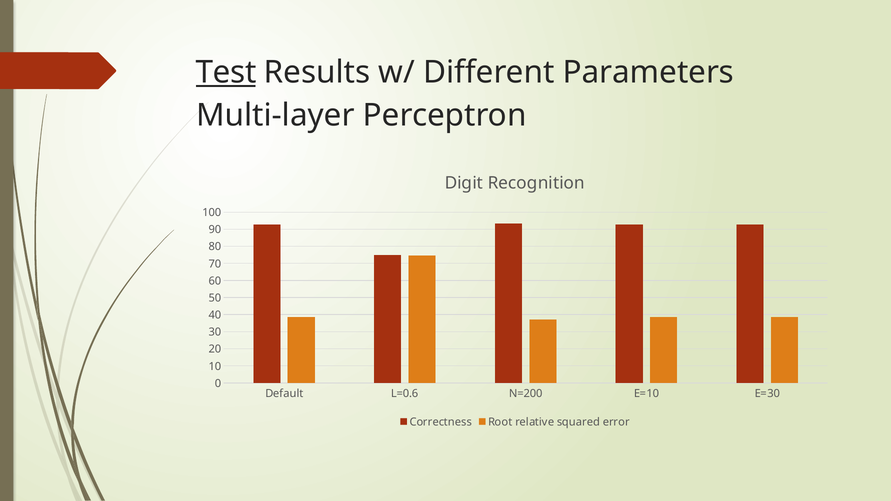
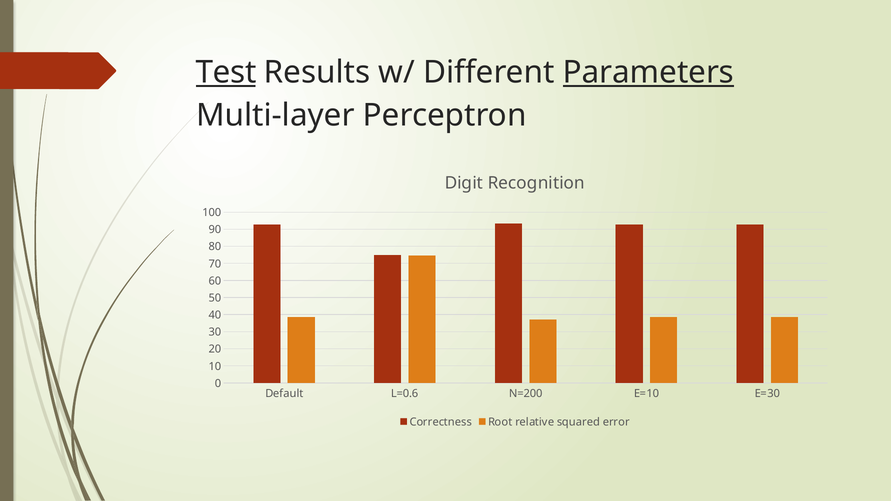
Parameters underline: none -> present
